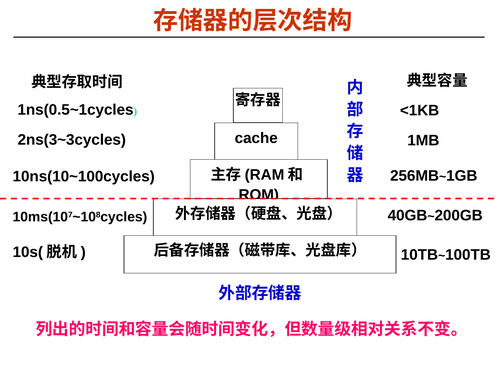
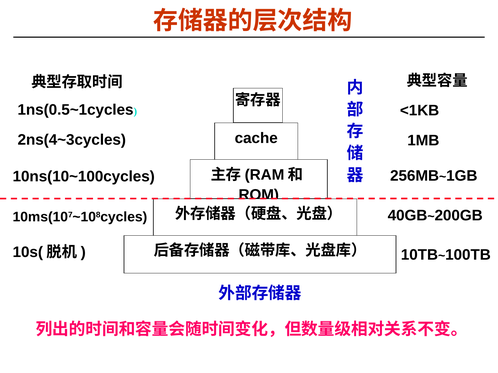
2ns(3~3cycles: 2ns(3~3cycles -> 2ns(4~3cycles
